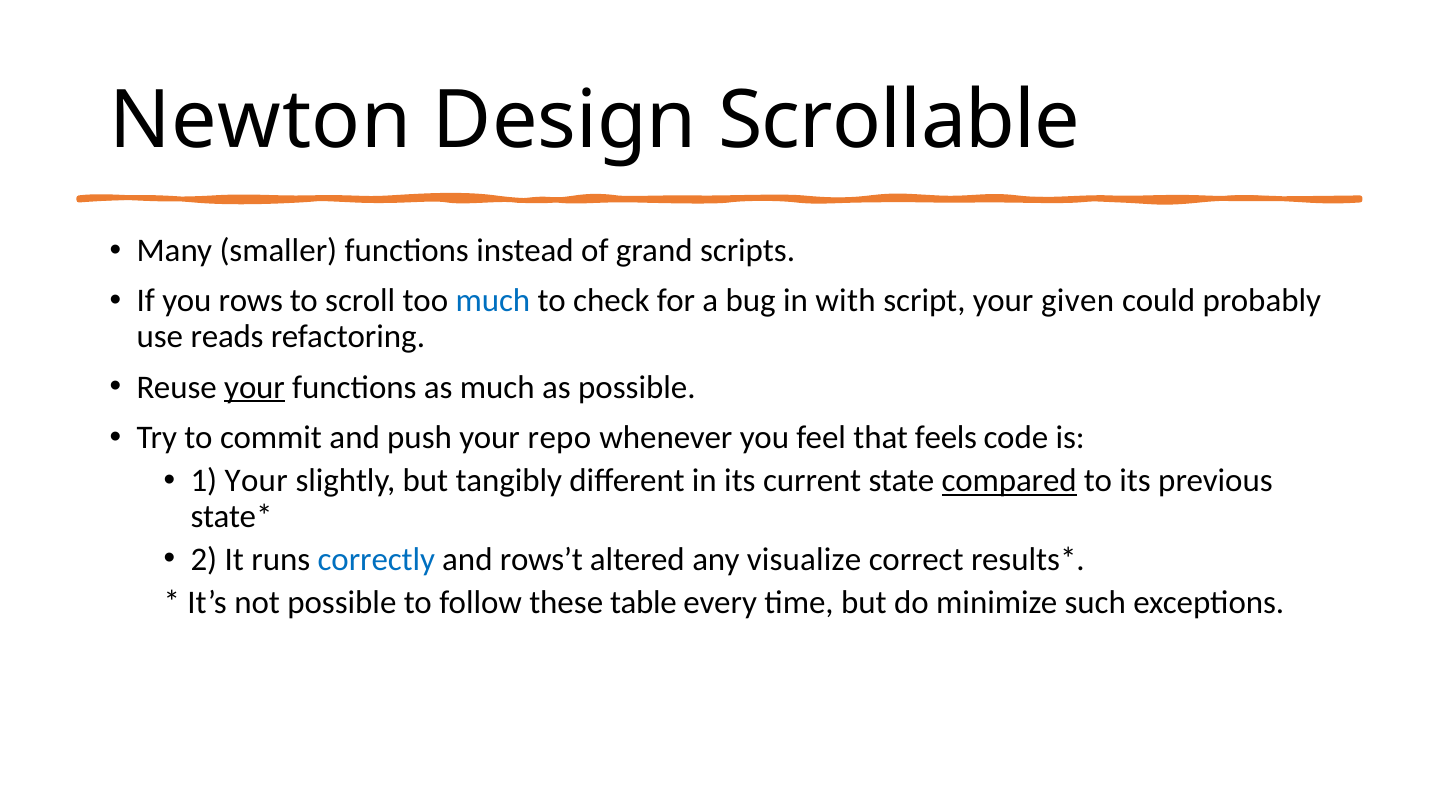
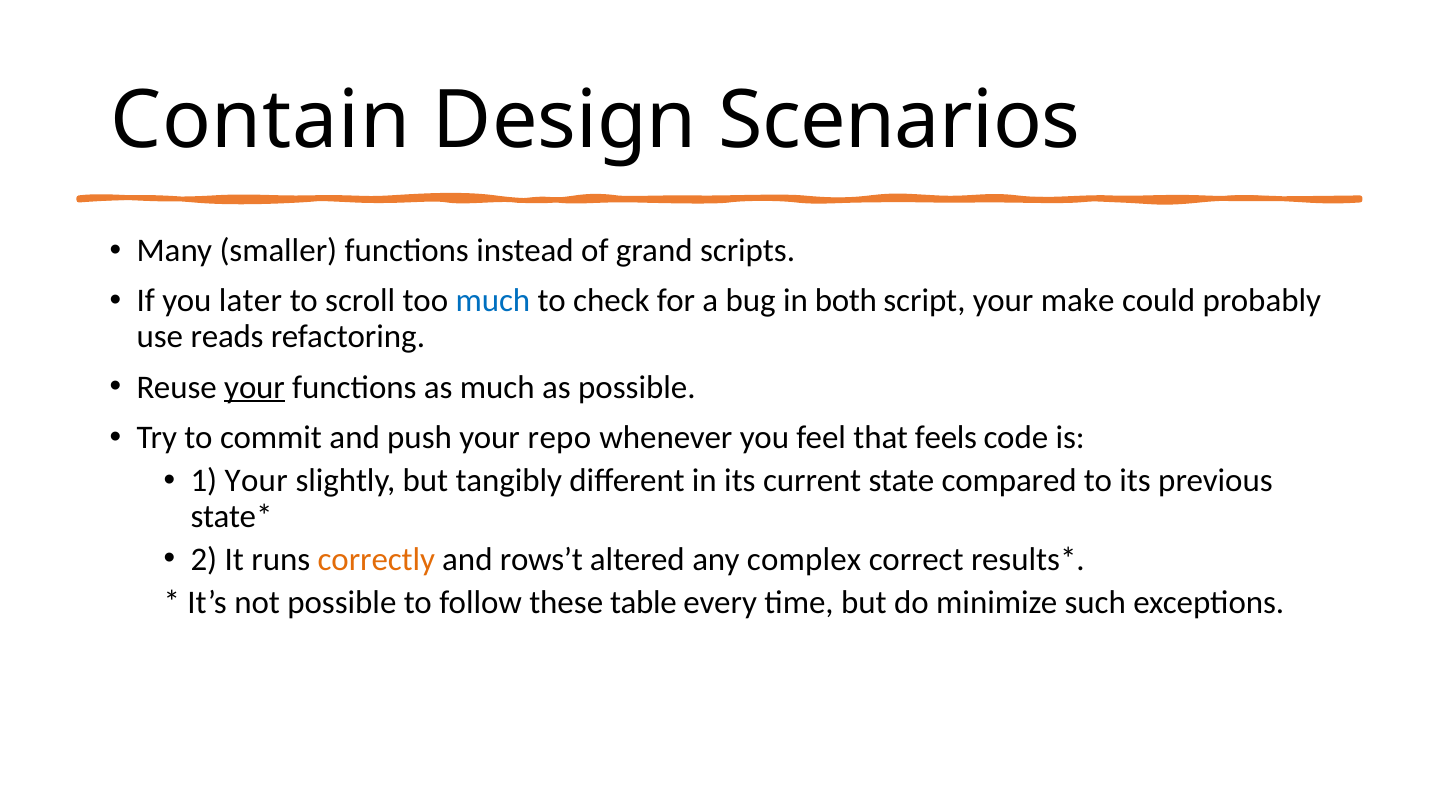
Newton: Newton -> Contain
Scrollable: Scrollable -> Scenarios
rows: rows -> later
with: with -> both
given: given -> make
compared underline: present -> none
correctly colour: blue -> orange
visualize: visualize -> complex
